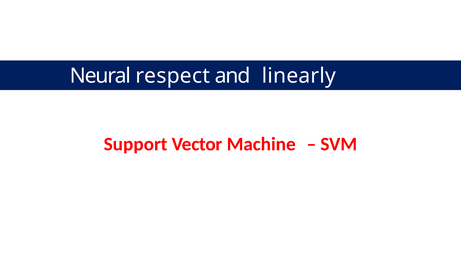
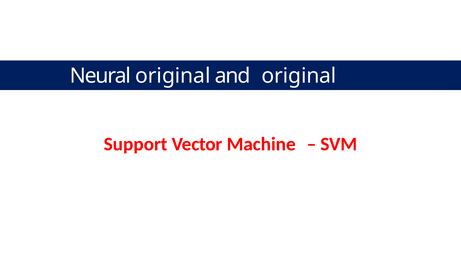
Neural respect: respect -> original
and linearly: linearly -> original
